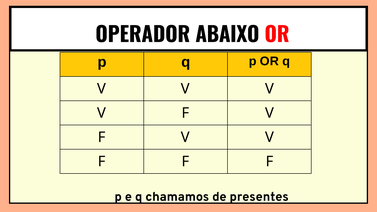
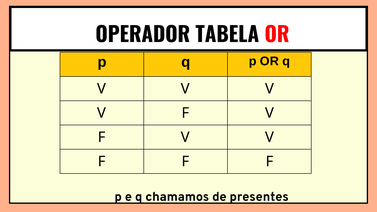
ABAIXO: ABAIXO -> TABELA
